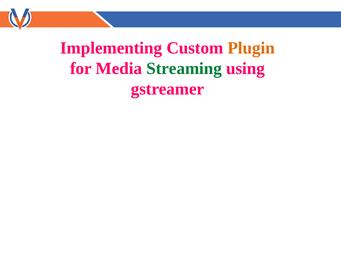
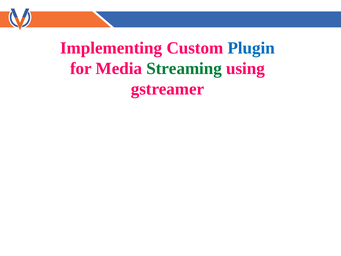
Plugin colour: orange -> blue
